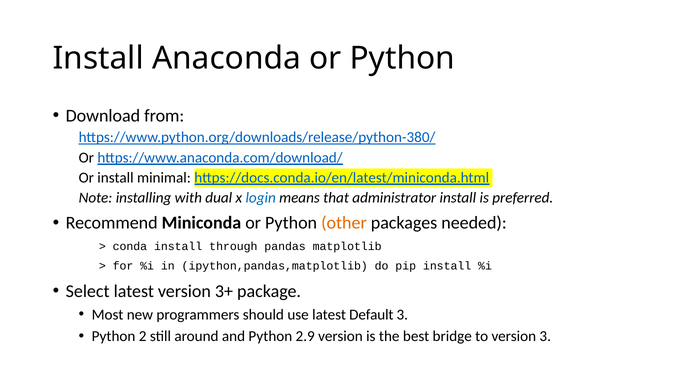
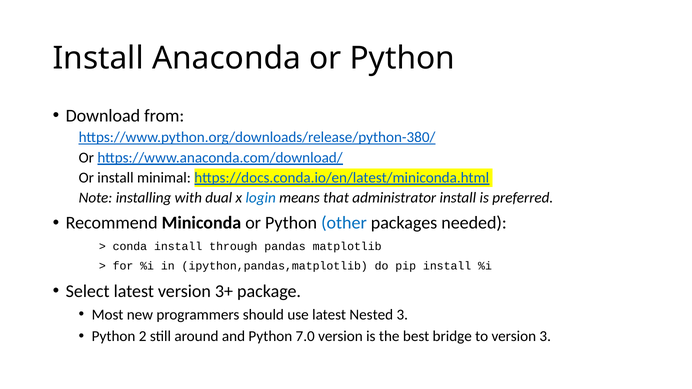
other colour: orange -> blue
Default: Default -> Nested
2.9: 2.9 -> 7.0
